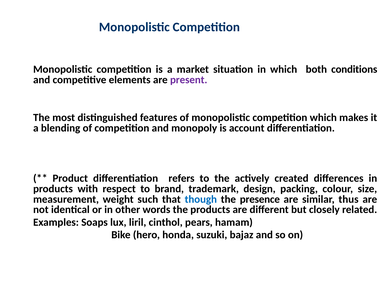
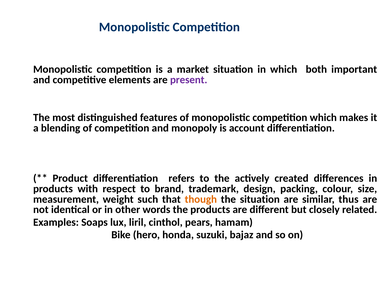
conditions: conditions -> important
though colour: blue -> orange
the presence: presence -> situation
